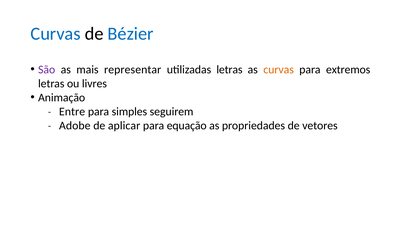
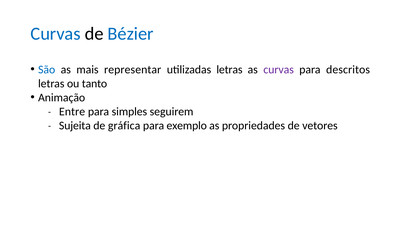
São colour: purple -> blue
curvas at (279, 69) colour: orange -> purple
extremos: extremos -> descritos
livres: livres -> tanto
Adobe: Adobe -> Sujeita
aplicar: aplicar -> gráfica
equação: equação -> exemplo
